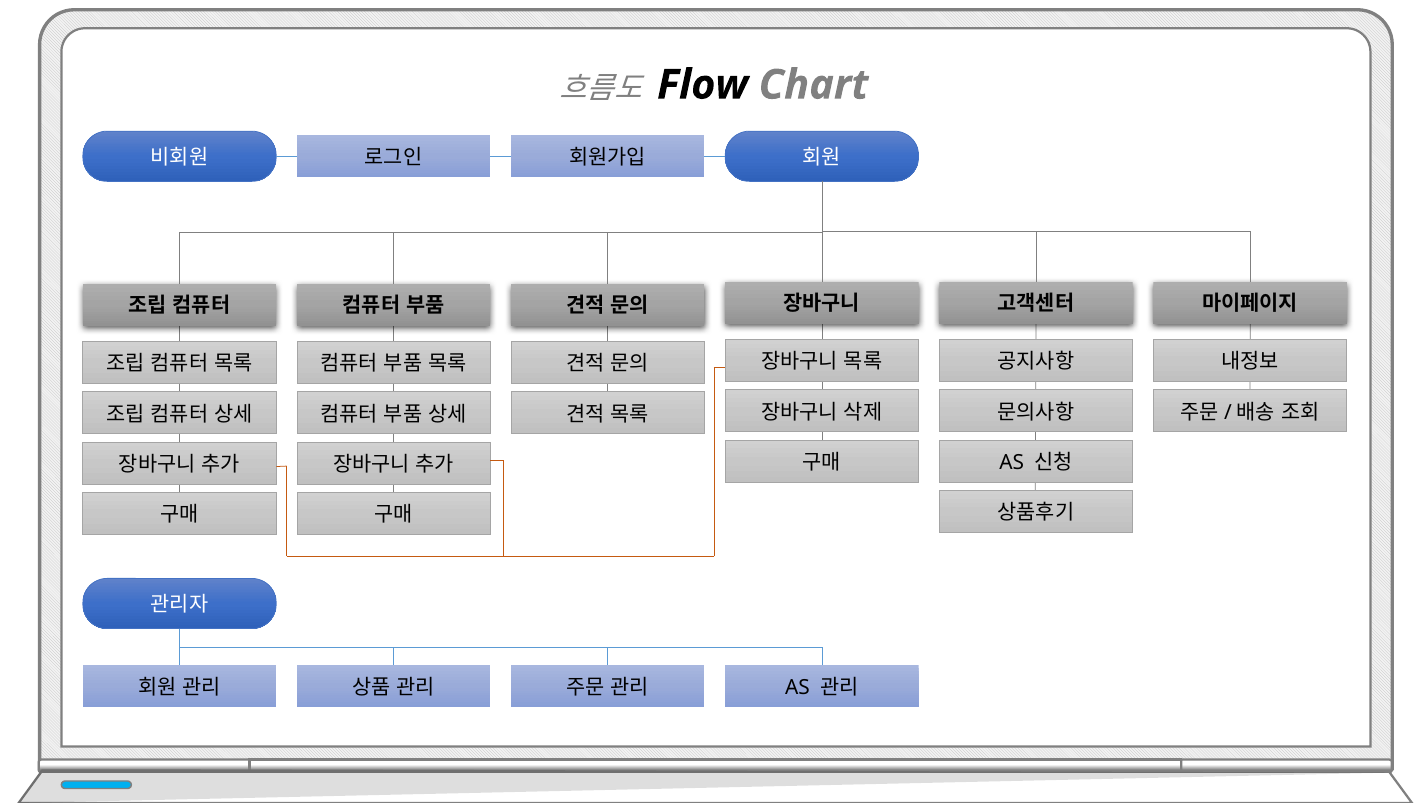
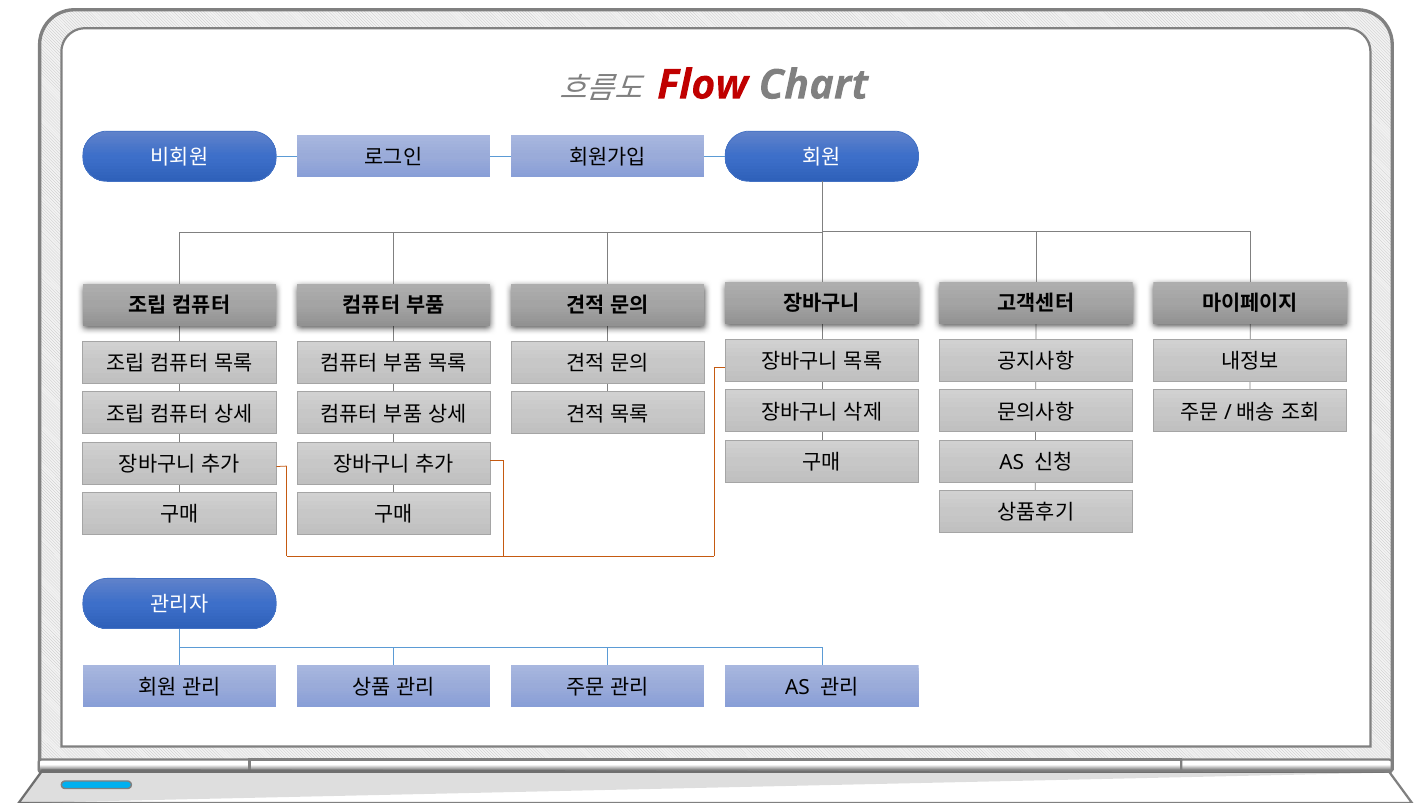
Flow colour: black -> red
